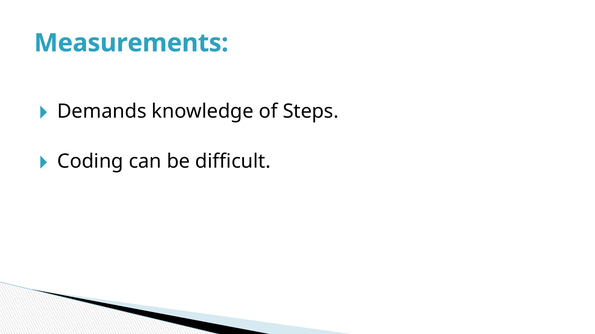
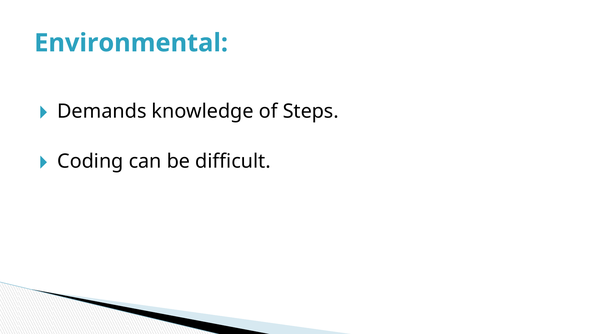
Measurements: Measurements -> Environmental
